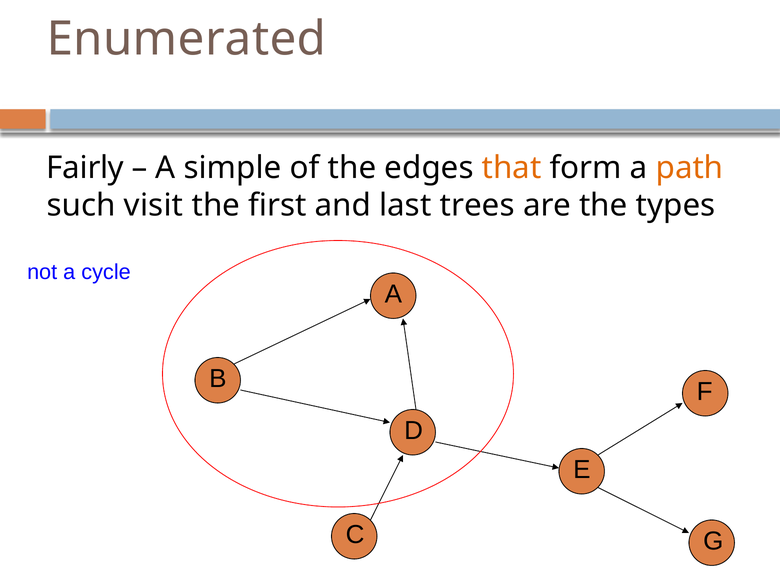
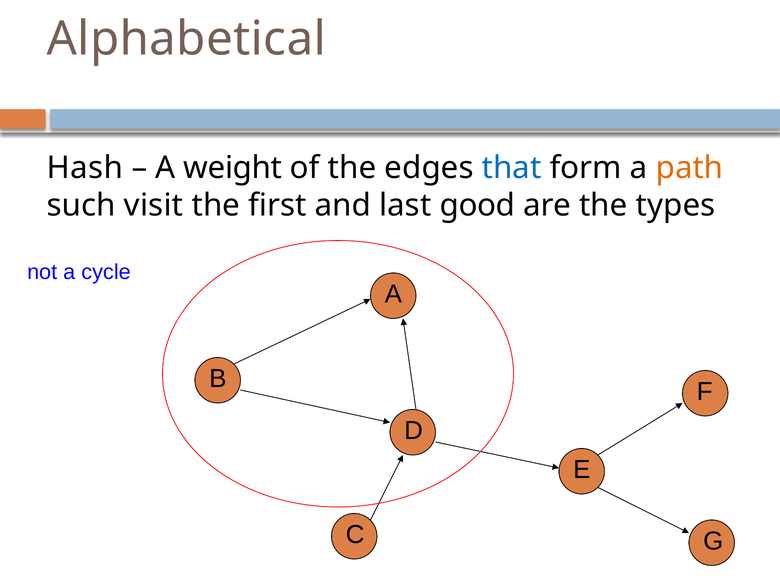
Enumerated: Enumerated -> Alphabetical
Fairly: Fairly -> Hash
simple: simple -> weight
that colour: orange -> blue
trees: trees -> good
